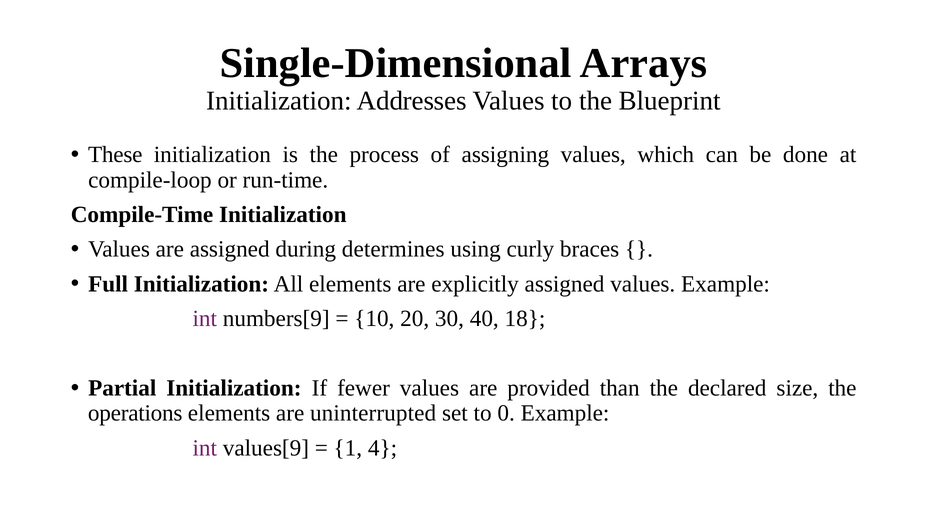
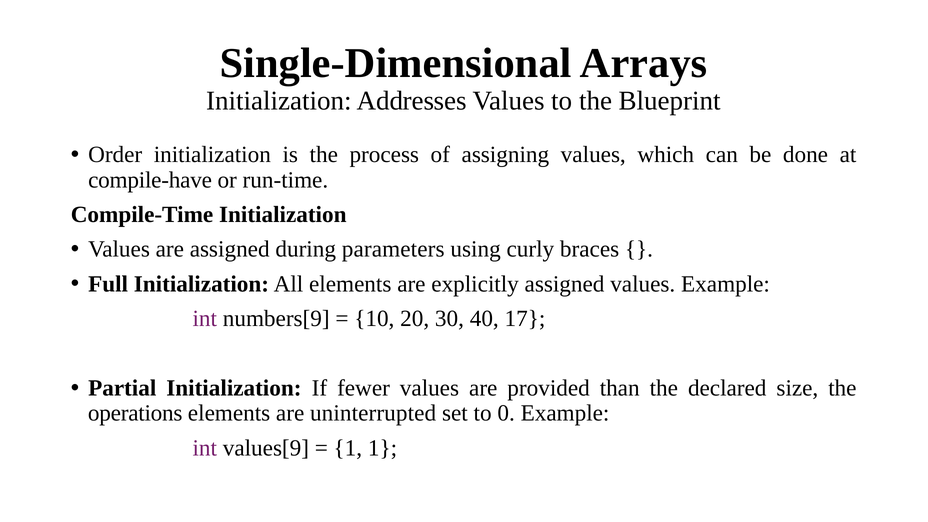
These: These -> Order
compile-loop: compile-loop -> compile-have
determines: determines -> parameters
18: 18 -> 17
1 4: 4 -> 1
